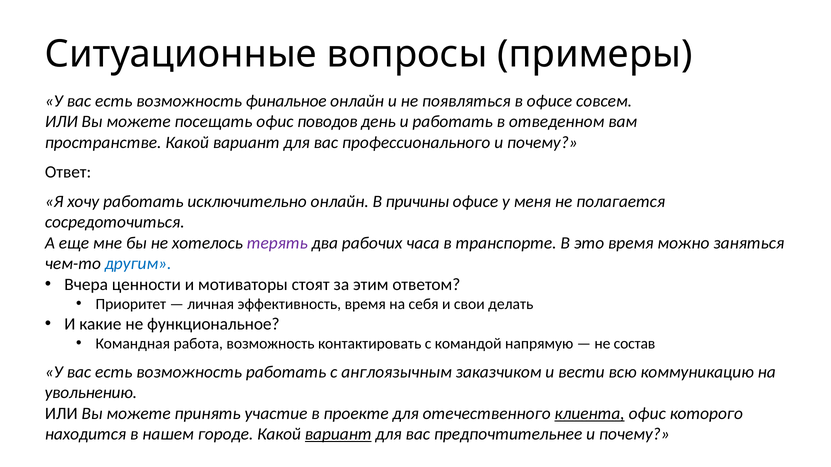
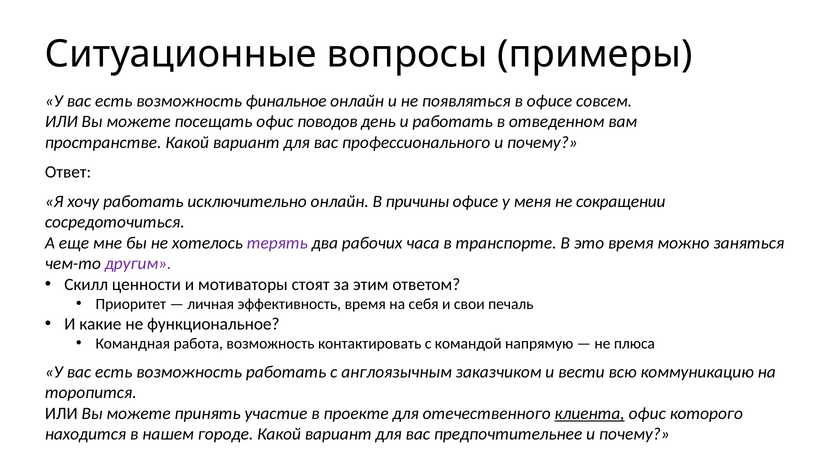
полагается: полагается -> сокращении
другим colour: blue -> purple
Вчера: Вчера -> Скилл
делать: делать -> печаль
состав: состав -> плюса
увольнению: увольнению -> торопится
вариант at (338, 435) underline: present -> none
